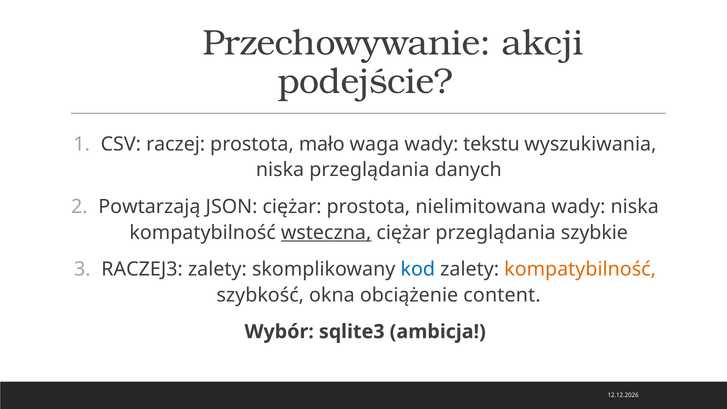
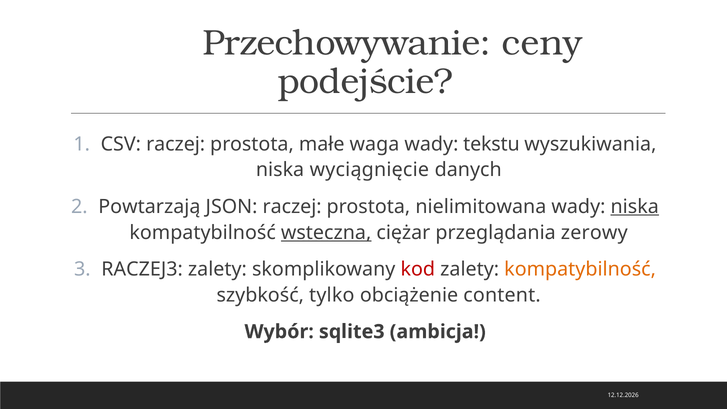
akcji: akcji -> ceny
mało: mało -> małe
niska przeglądania: przeglądania -> wyciągnięcie
JSON ciężar: ciężar -> raczej
niska at (635, 207) underline: none -> present
szybkie: szybkie -> zerowy
kod colour: blue -> red
okna: okna -> tylko
